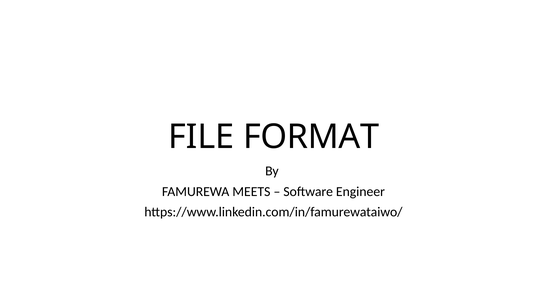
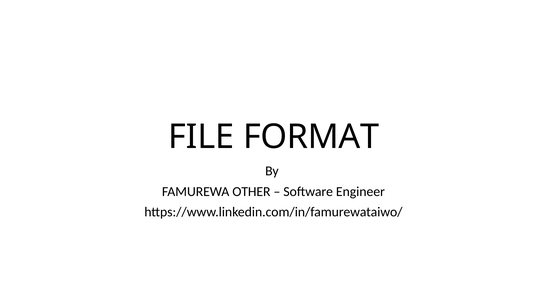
MEETS: MEETS -> OTHER
